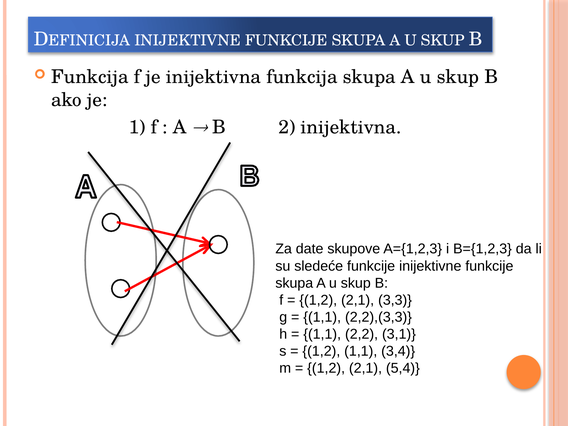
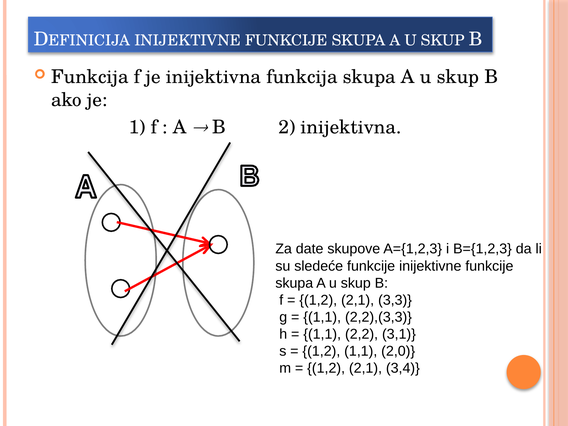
3,4: 3,4 -> 2,0
5,4: 5,4 -> 3,4
